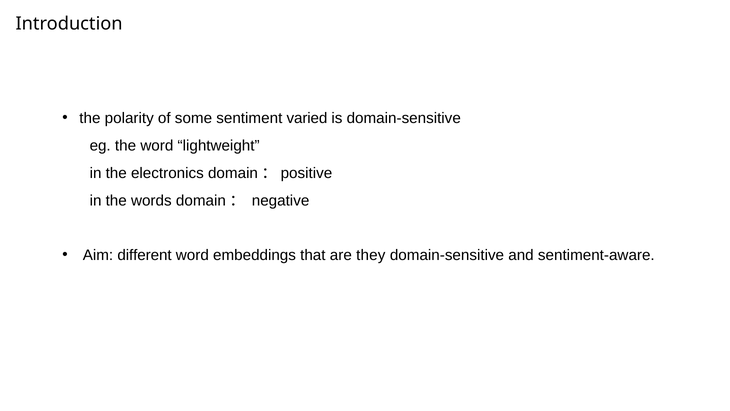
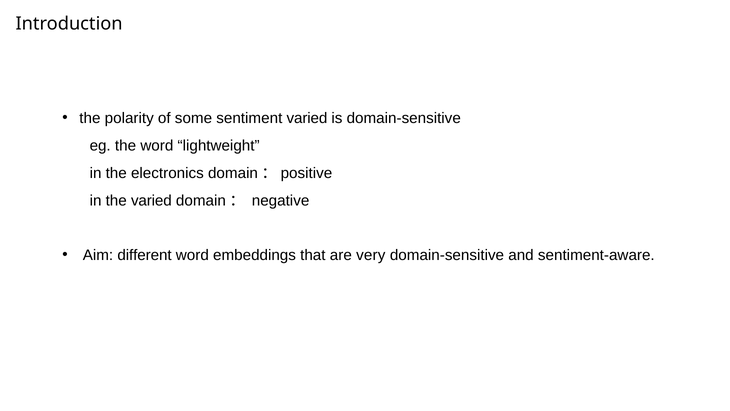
the words: words -> varied
they: they -> very
